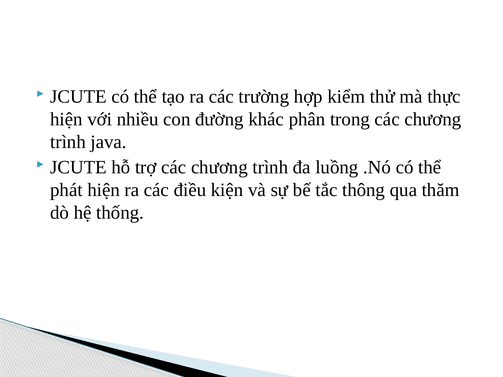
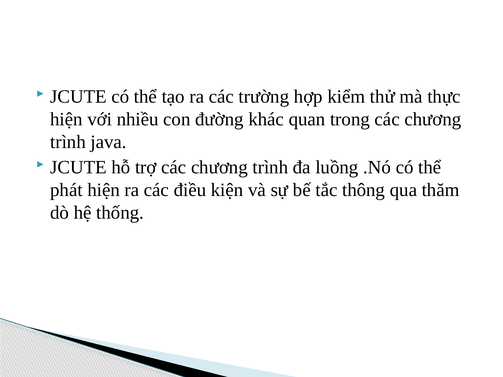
phân: phân -> quan
